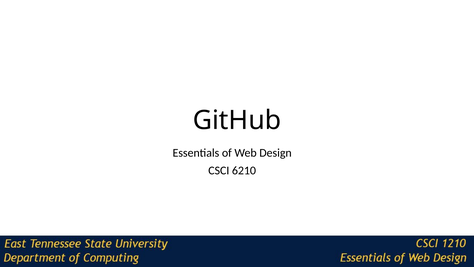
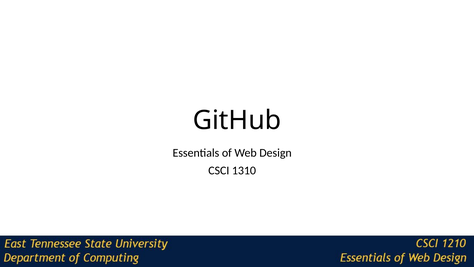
6210: 6210 -> 1310
